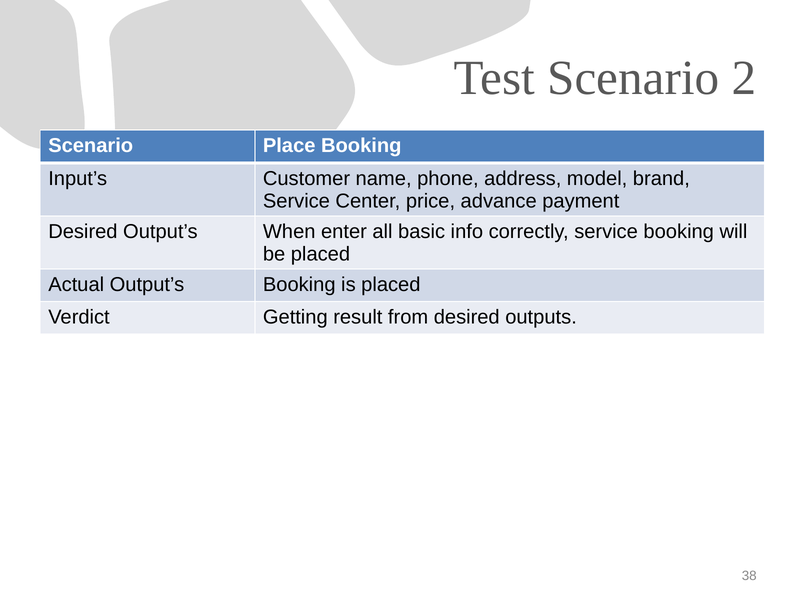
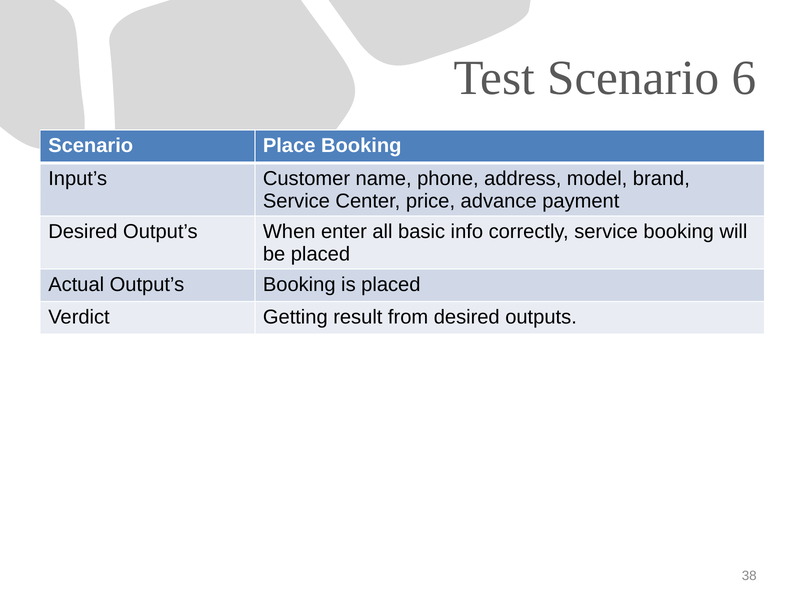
2: 2 -> 6
